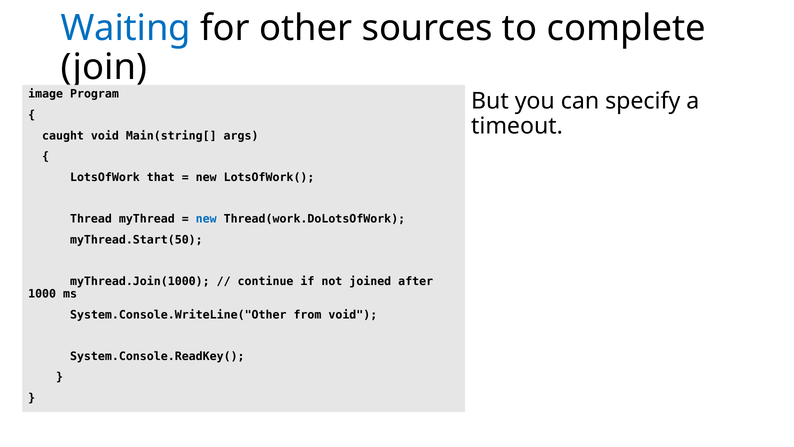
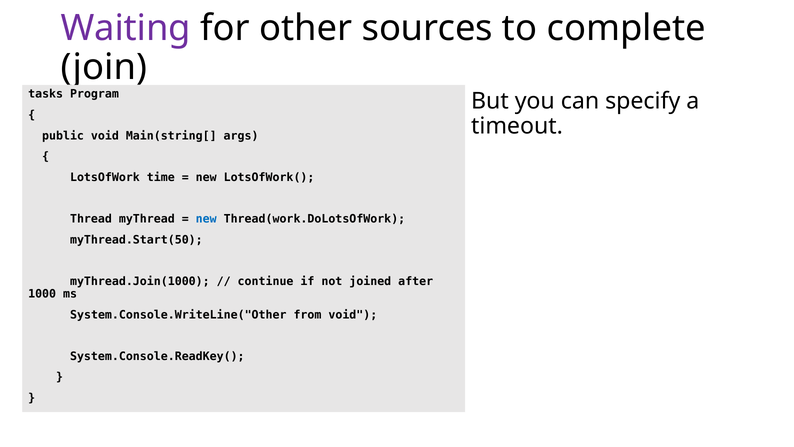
Waiting colour: blue -> purple
image: image -> tasks
caught: caught -> public
that: that -> time
